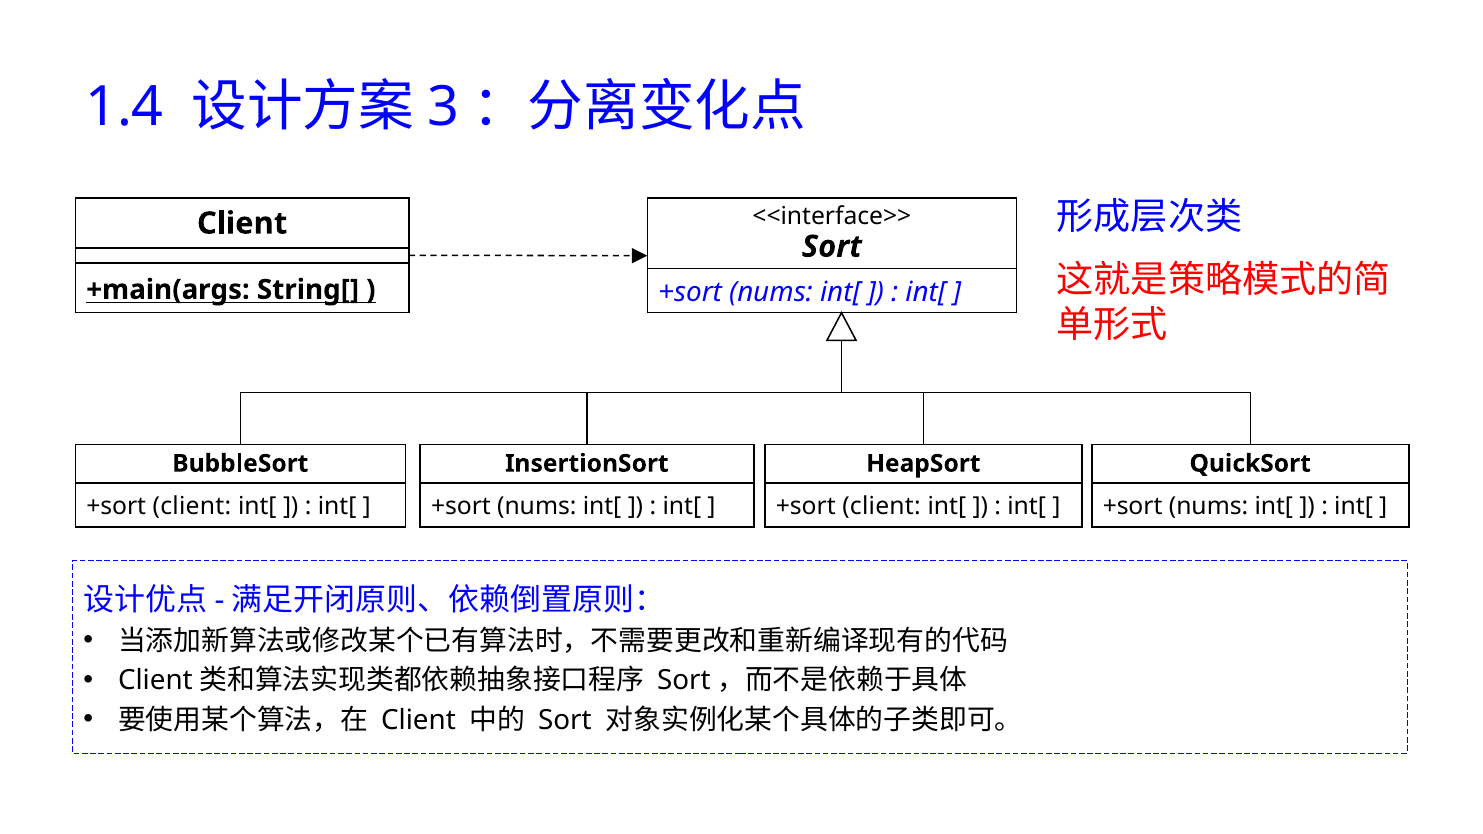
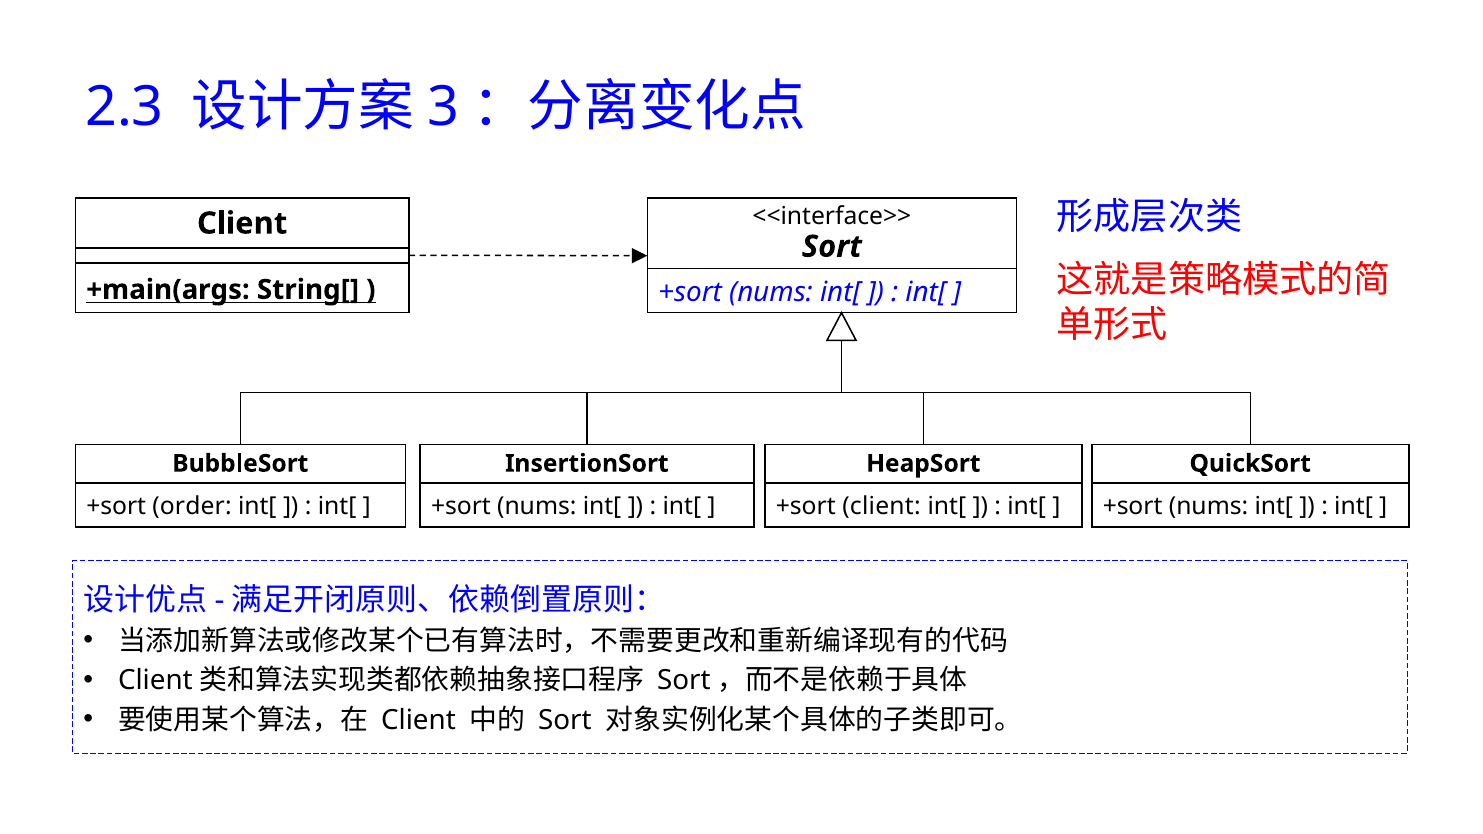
1.4: 1.4 -> 2.3
client at (192, 506): client -> order
